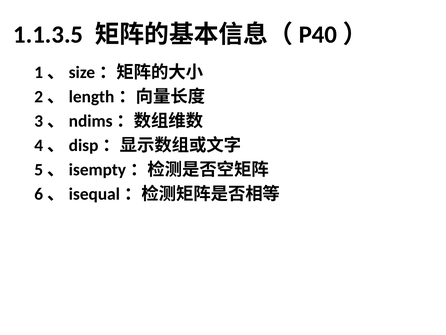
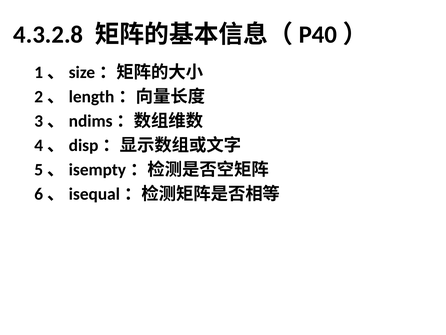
1.1.3.5: 1.1.3.5 -> 4.3.2.8
